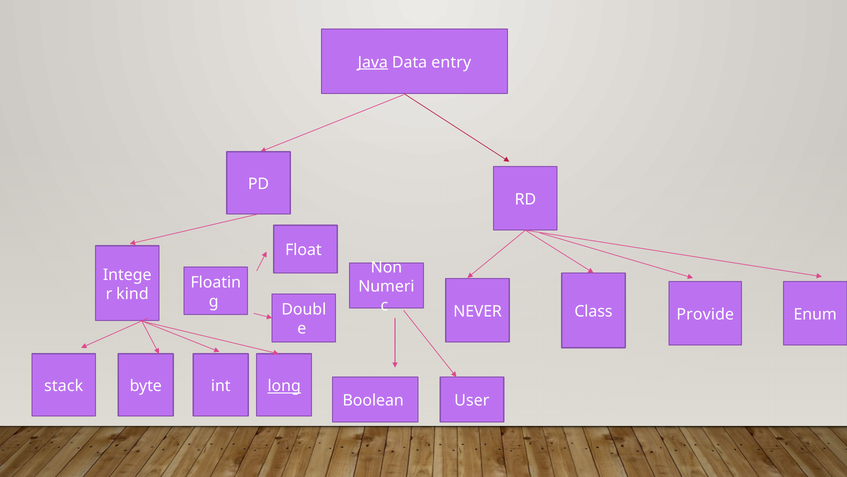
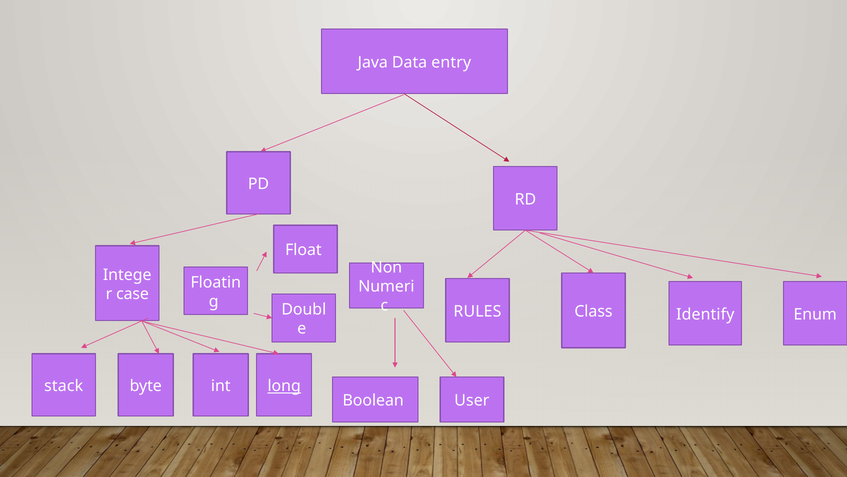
Java underline: present -> none
kind: kind -> case
NEVER: NEVER -> RULES
Provide: Provide -> Identify
